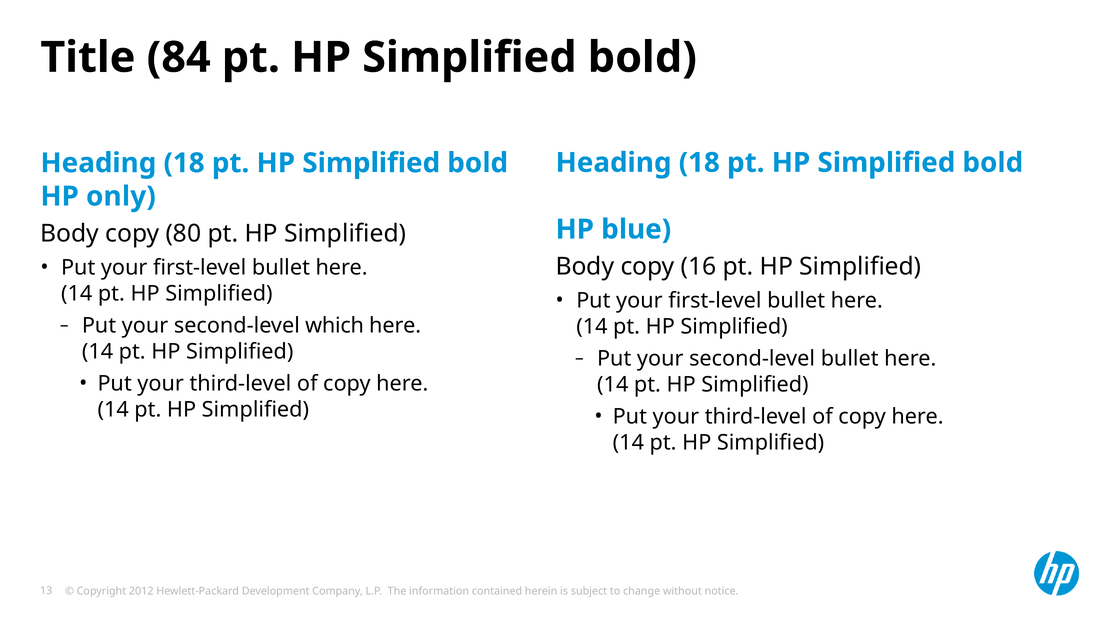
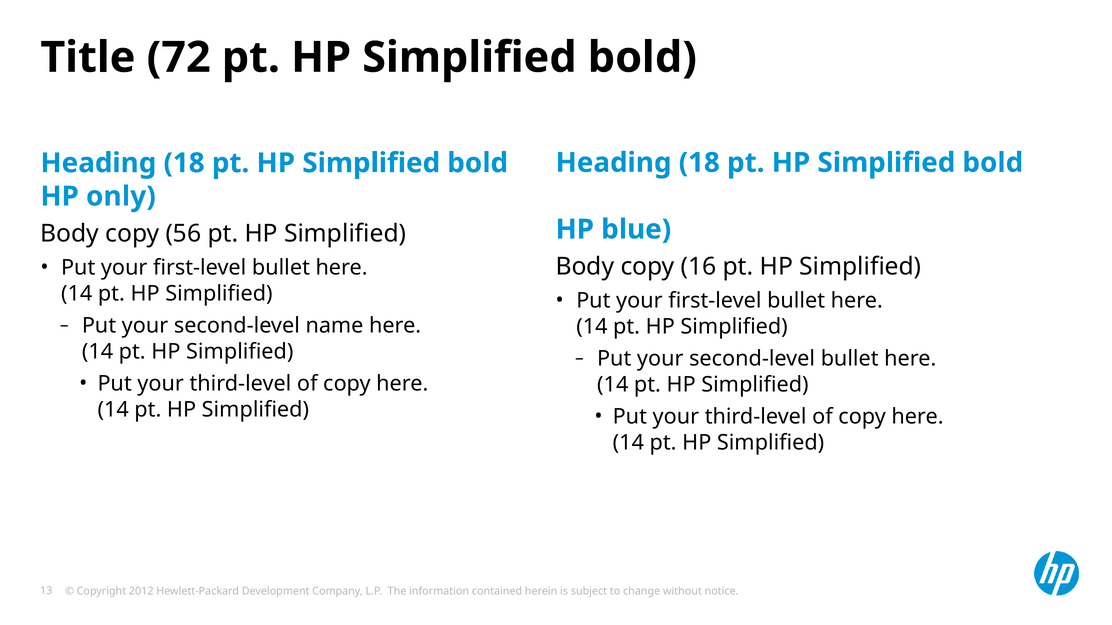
84: 84 -> 72
80: 80 -> 56
which: which -> name
